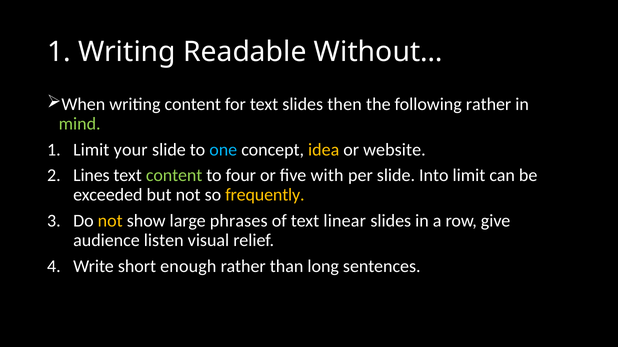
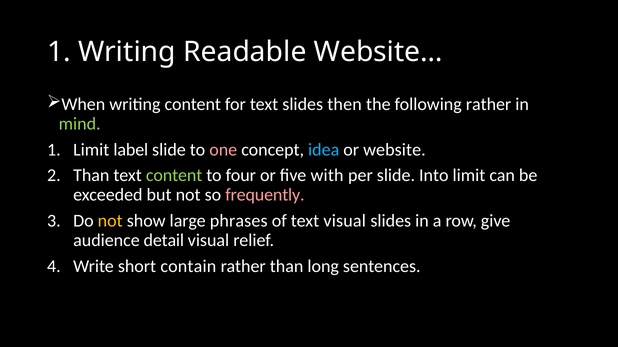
Without…: Without… -> Website…
your: your -> label
one colour: light blue -> pink
idea colour: yellow -> light blue
Lines at (91, 176): Lines -> Than
frequently colour: yellow -> pink
text linear: linear -> visual
listen: listen -> detail
enough: enough -> contain
